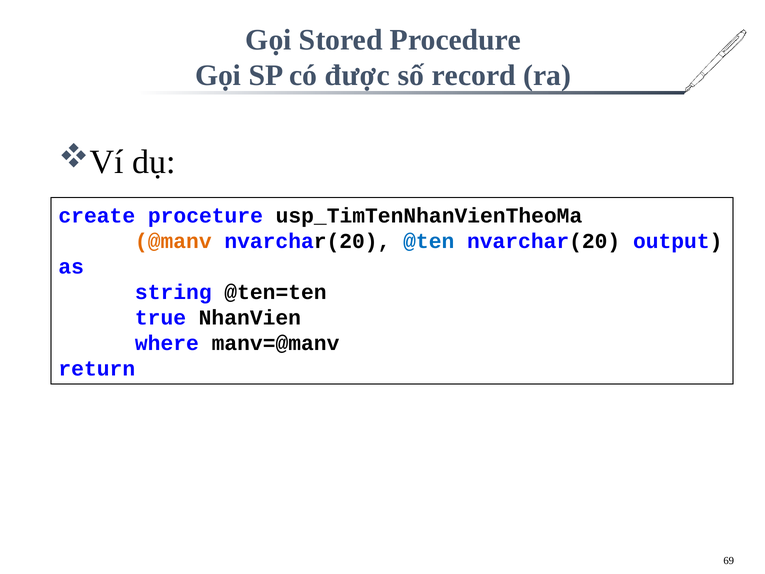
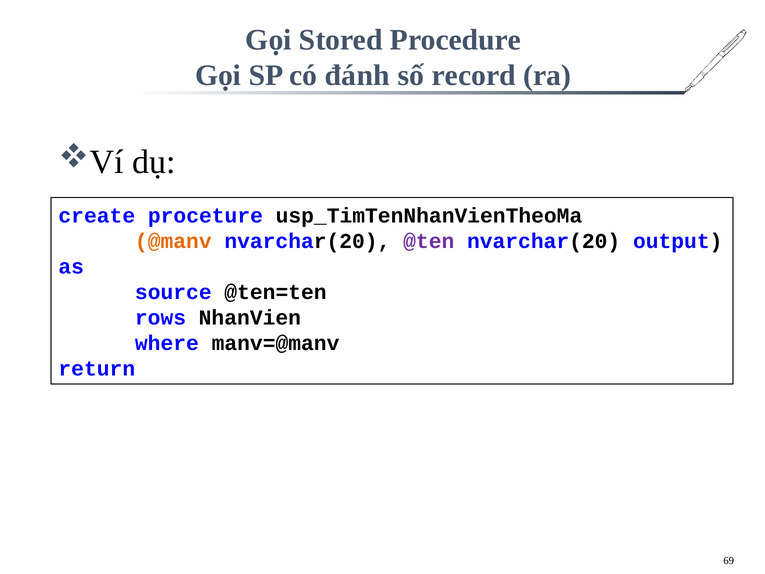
được: được -> đánh
@ten colour: blue -> purple
string: string -> source
true: true -> rows
